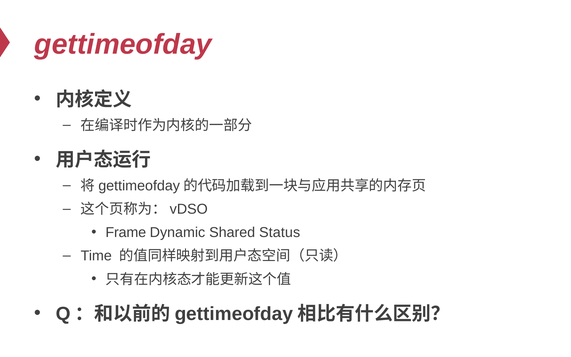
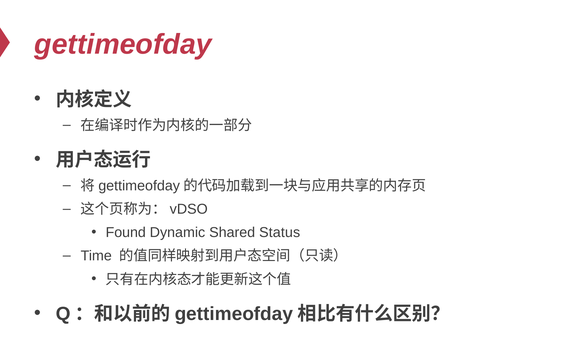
Frame: Frame -> Found
